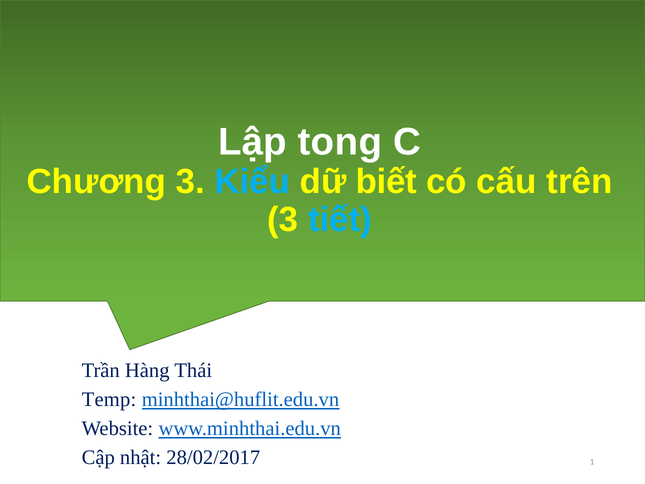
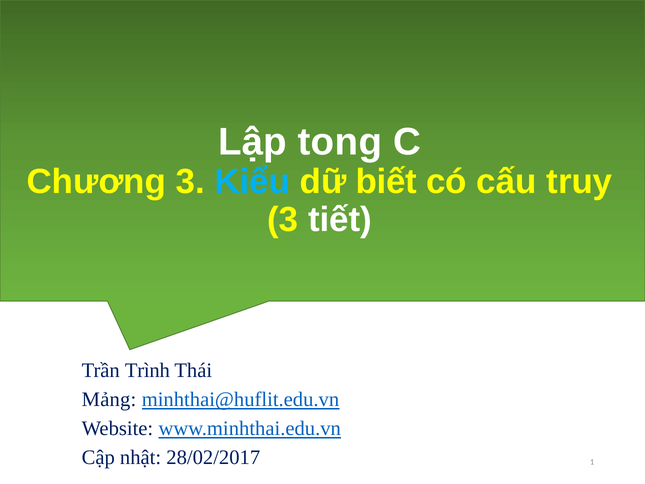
trên: trên -> truy
tiết colour: light blue -> white
Hàng: Hàng -> Trình
Temp: Temp -> Mảng
